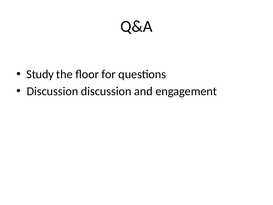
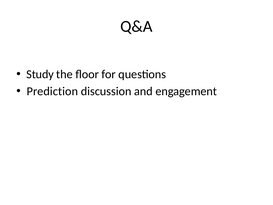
Discussion at (52, 91): Discussion -> Prediction
